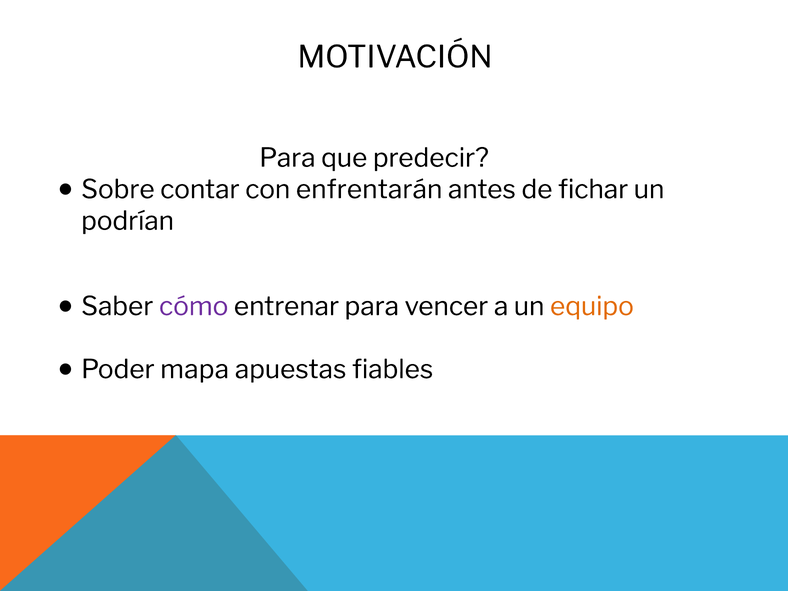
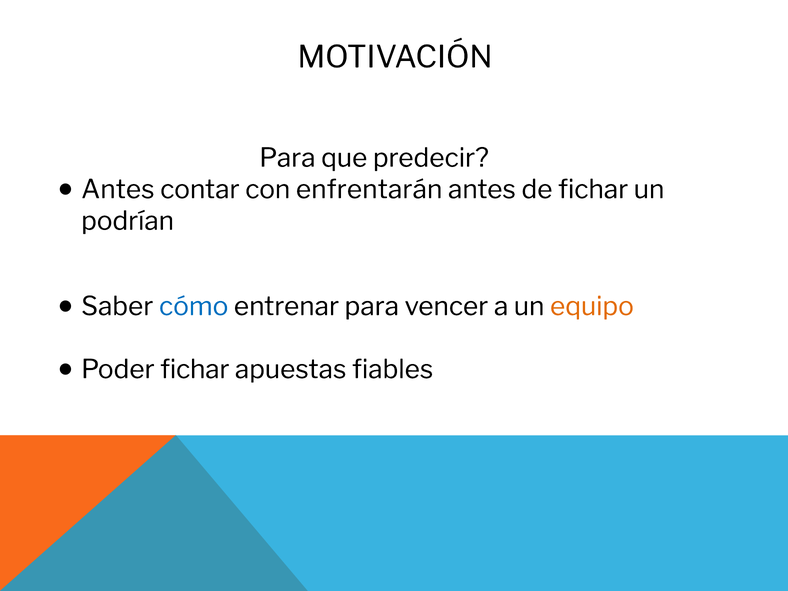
Sobre at (118, 190): Sobre -> Antes
cómo colour: purple -> blue
Poder mapa: mapa -> fichar
